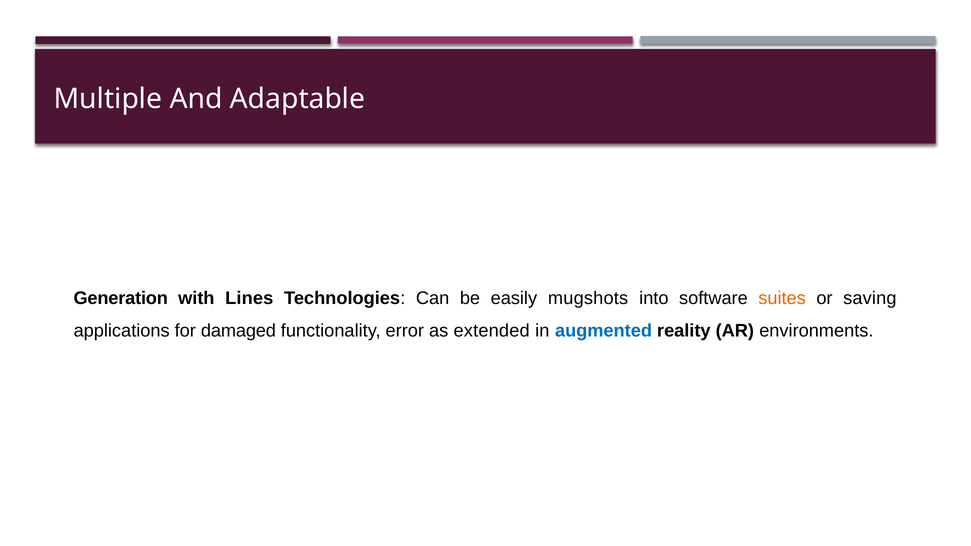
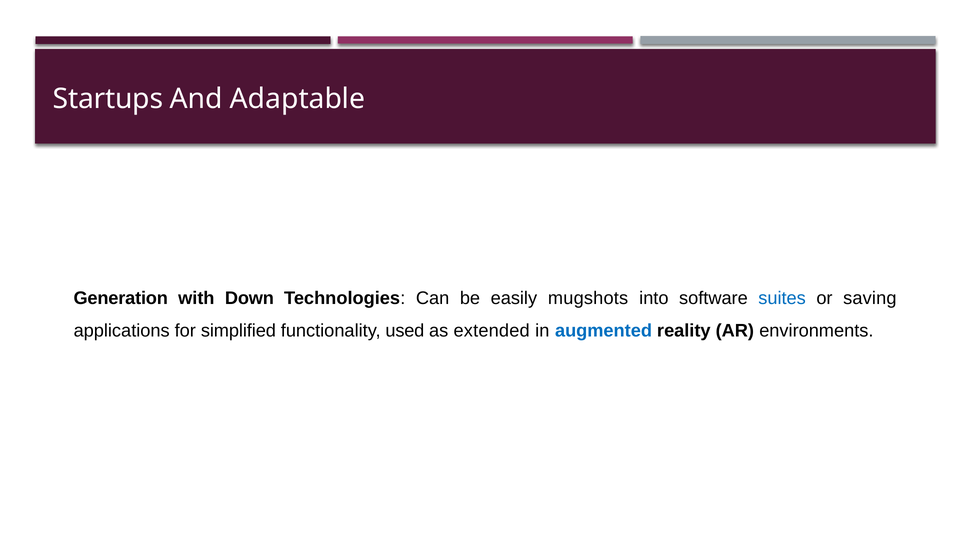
Multiple: Multiple -> Startups
Lines: Lines -> Down
suites colour: orange -> blue
damaged: damaged -> simplified
error: error -> used
